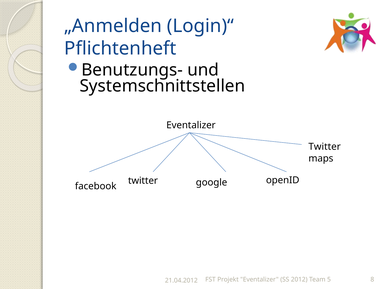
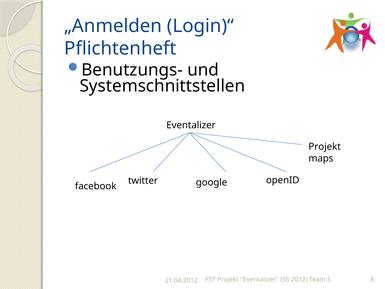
Twitter at (325, 147): Twitter -> Projekt
